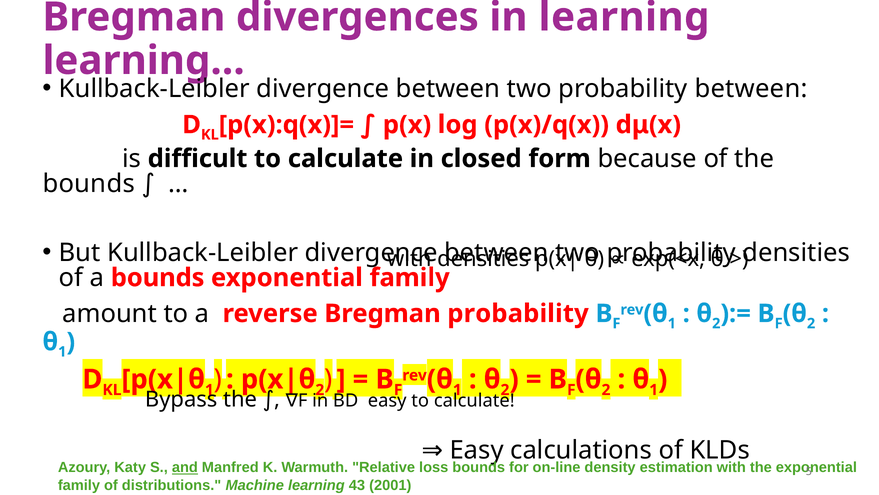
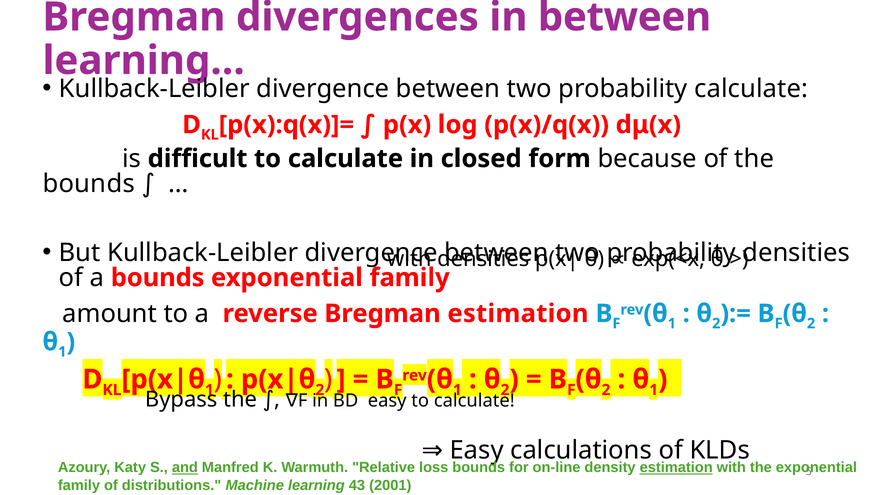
in learning: learning -> between
probability between: between -> calculate
Bregman probability: probability -> estimation
estimation at (676, 467) underline: none -> present
